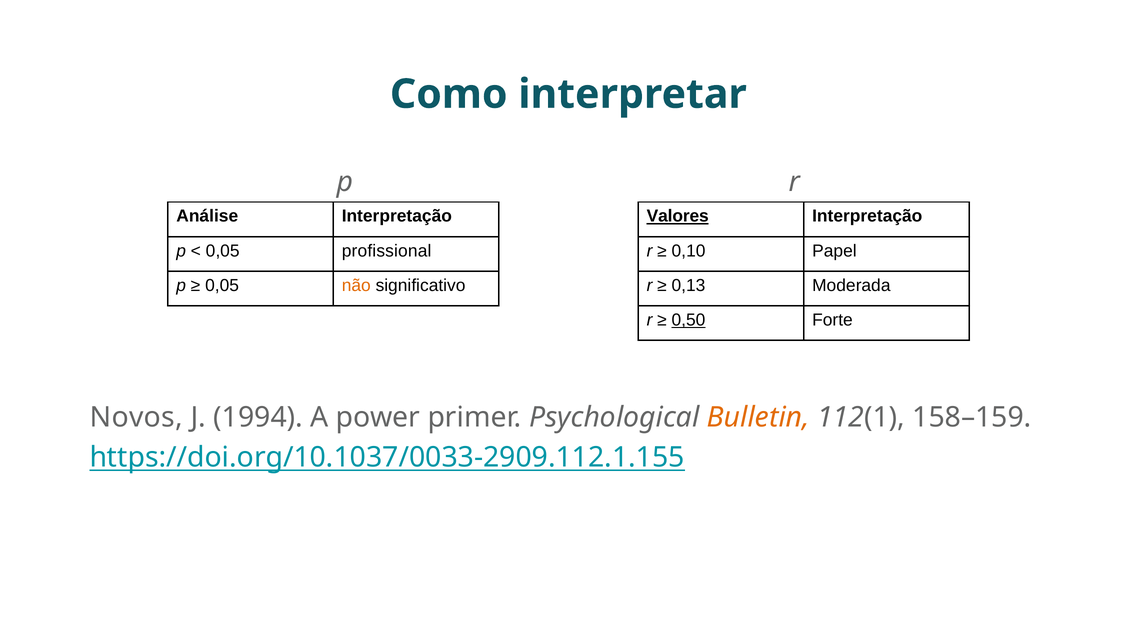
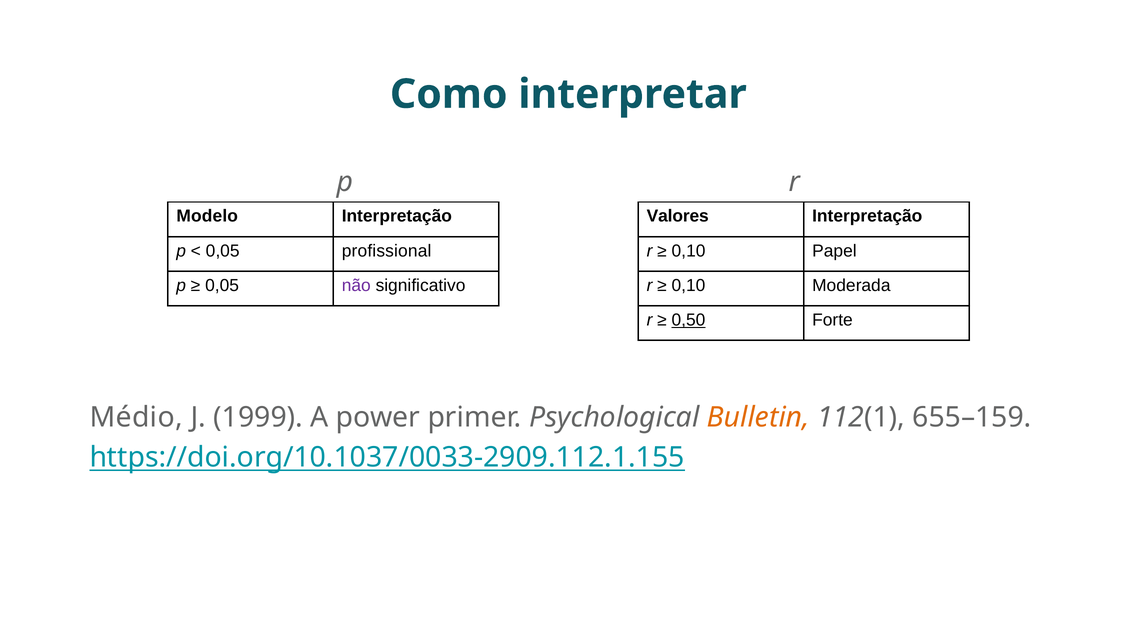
Análise: Análise -> Modelo
Valores underline: present -> none
não colour: orange -> purple
0,13 at (688, 285): 0,13 -> 0,10
Novos: Novos -> Médio
1994: 1994 -> 1999
158–159: 158–159 -> 655–159
